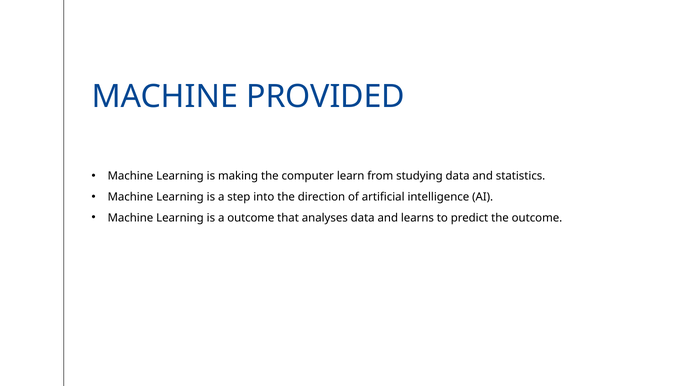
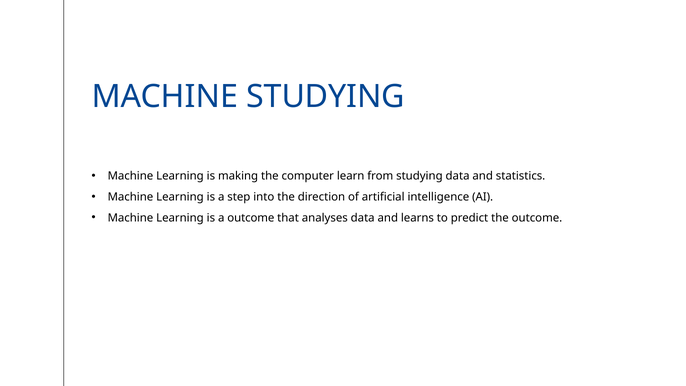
MACHINE PROVIDED: PROVIDED -> STUDYING
